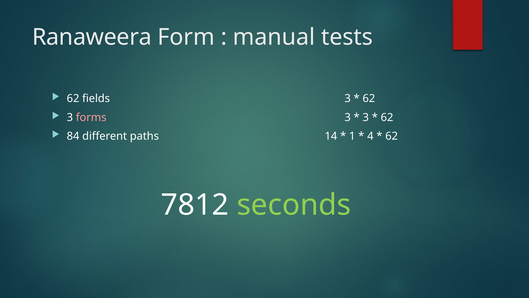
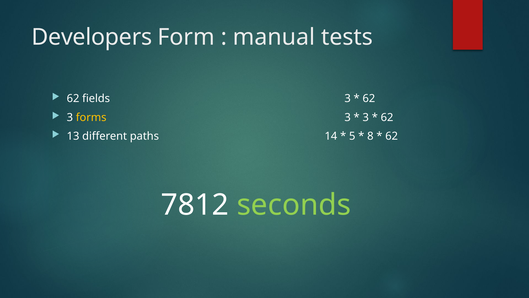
Ranaweera: Ranaweera -> Developers
forms colour: pink -> yellow
84: 84 -> 13
1: 1 -> 5
4: 4 -> 8
